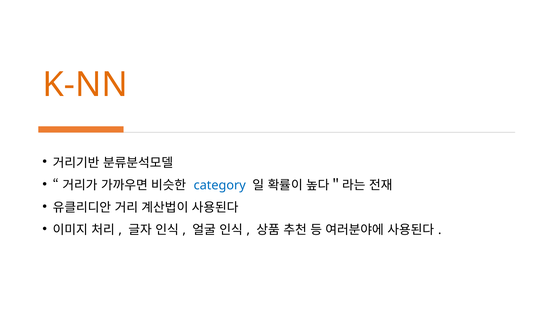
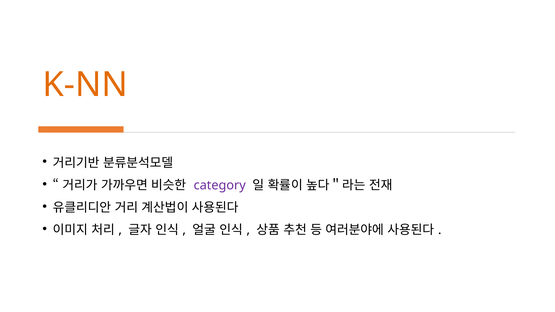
category colour: blue -> purple
